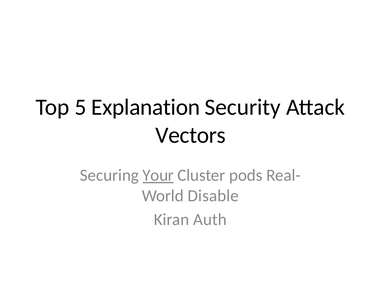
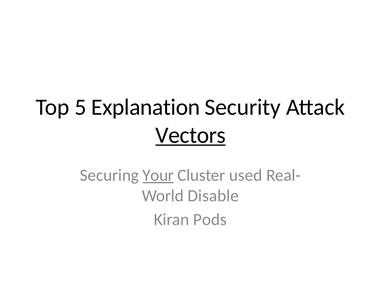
Vectors underline: none -> present
pods: pods -> used
Auth: Auth -> Pods
